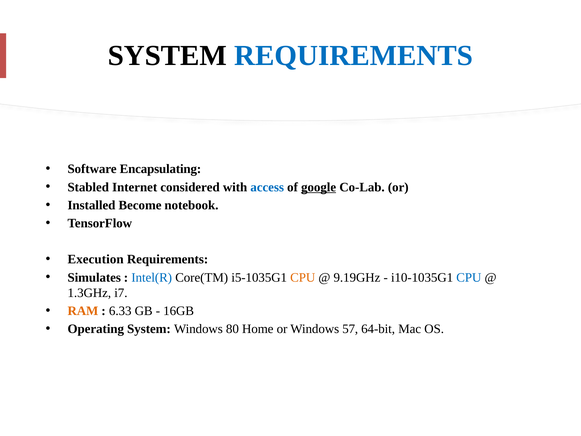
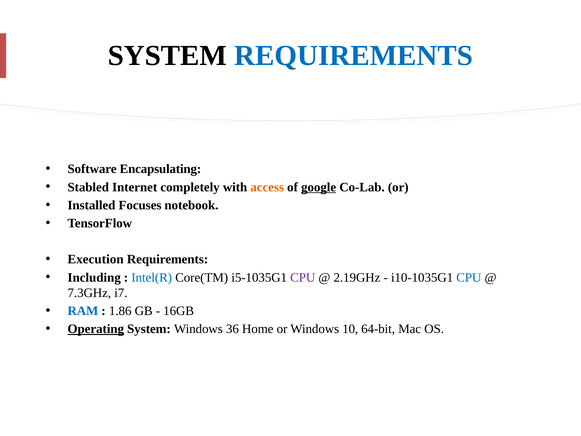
considered: considered -> completely
access colour: blue -> orange
Become: Become -> Focuses
Simulates: Simulates -> Including
CPU at (303, 277) colour: orange -> purple
9.19GHz: 9.19GHz -> 2.19GHz
1.3GHz: 1.3GHz -> 7.3GHz
RAM colour: orange -> blue
6.33: 6.33 -> 1.86
Operating underline: none -> present
80: 80 -> 36
57: 57 -> 10
